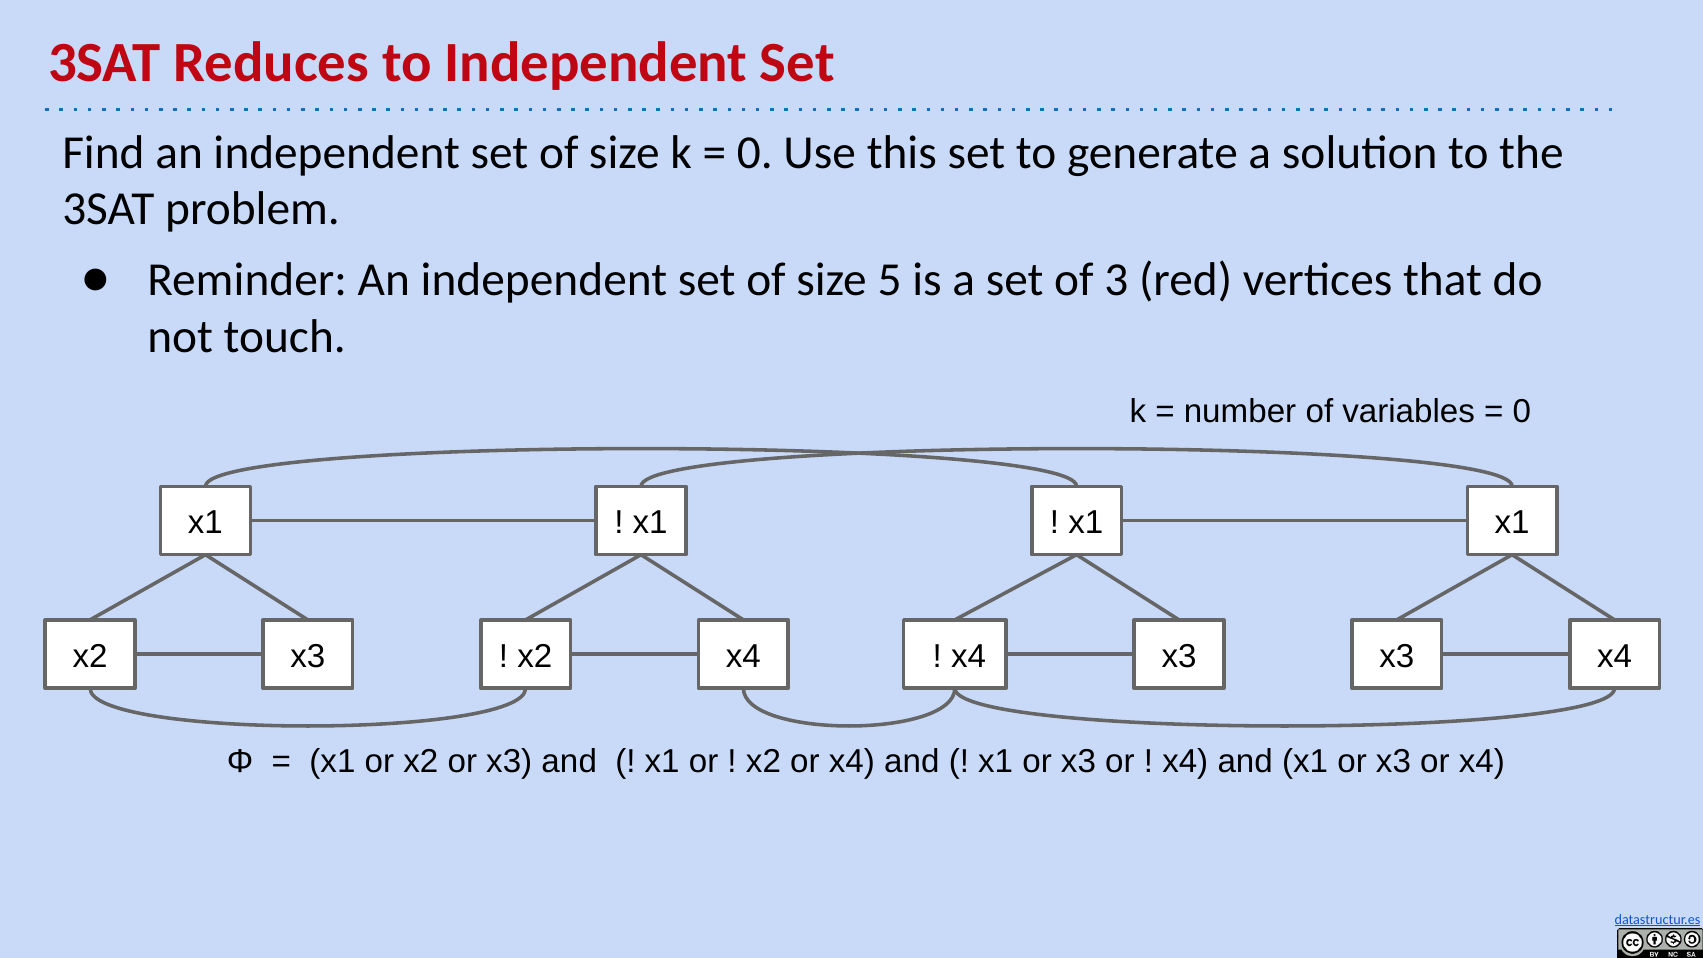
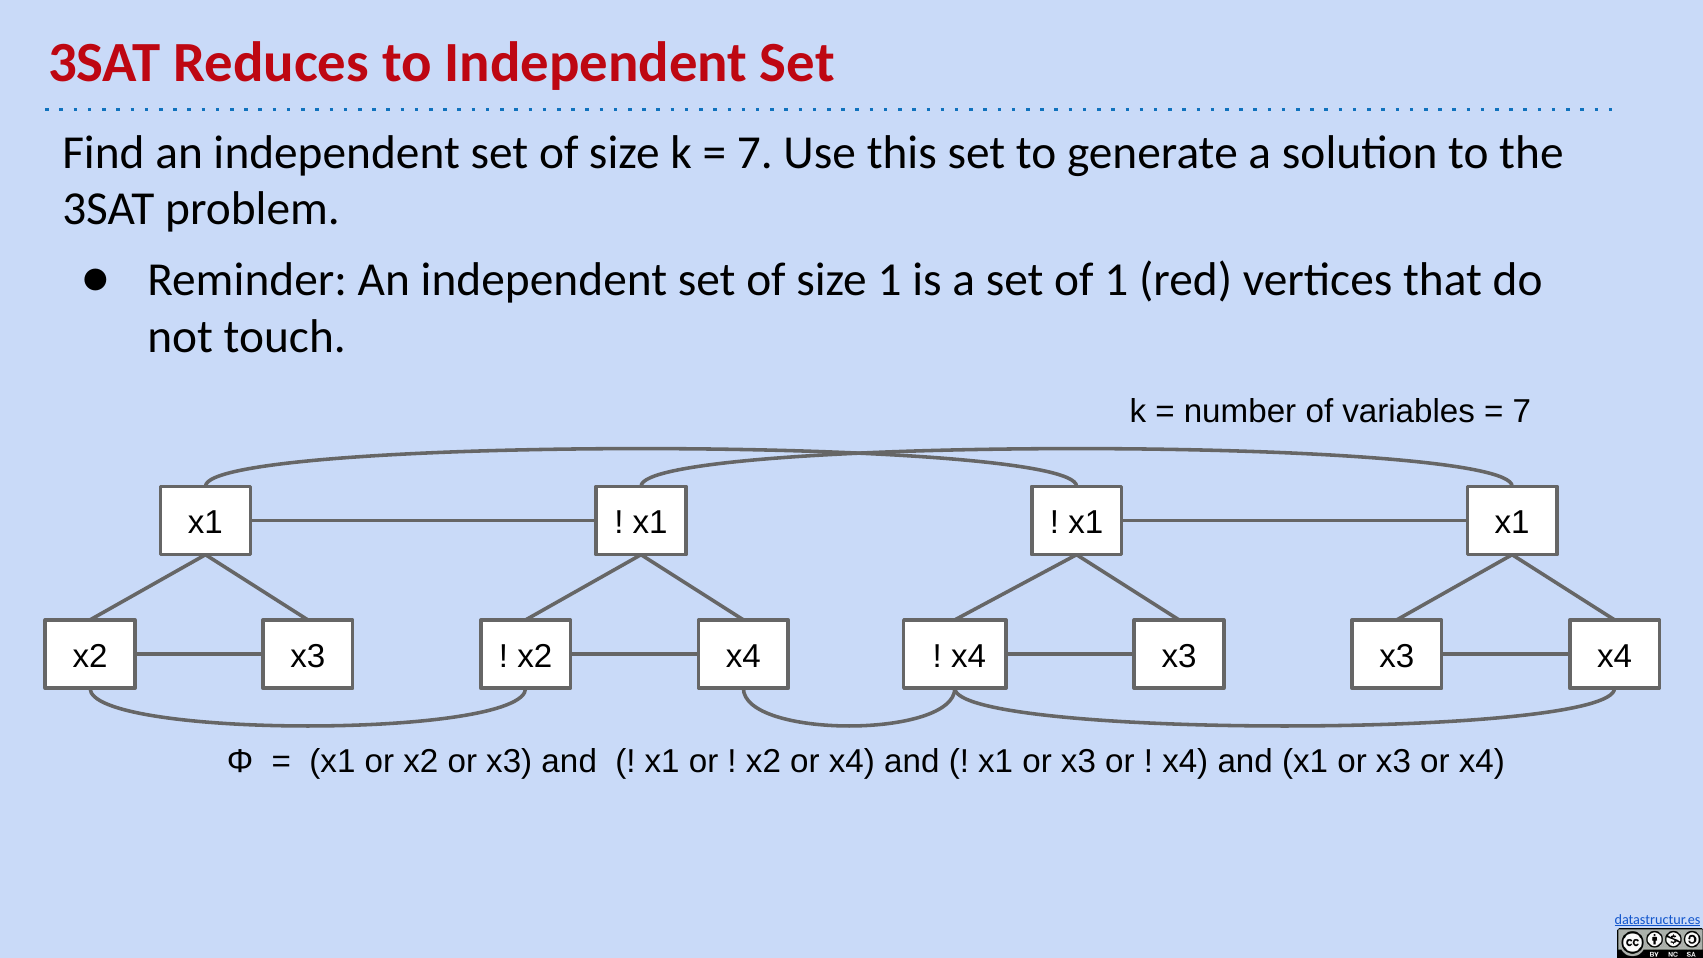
0 at (755, 152): 0 -> 7
size 5: 5 -> 1
of 3: 3 -> 1
0 at (1522, 412): 0 -> 7
